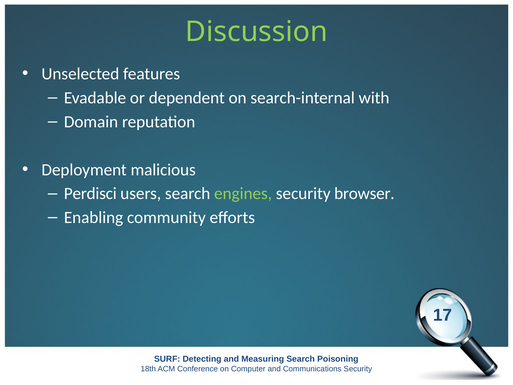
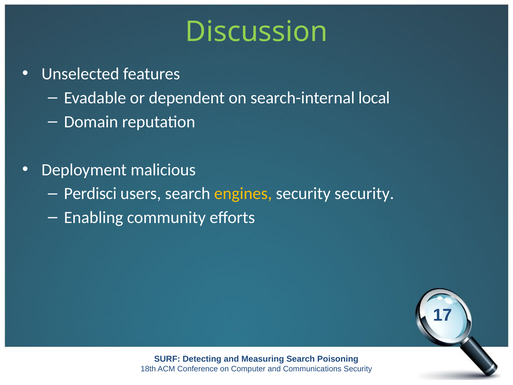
with: with -> local
engines colour: light green -> yellow
security browser: browser -> security
